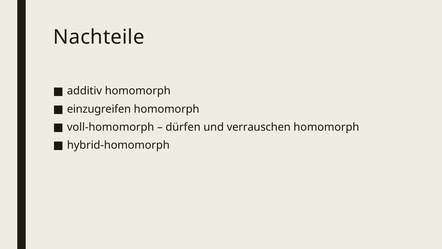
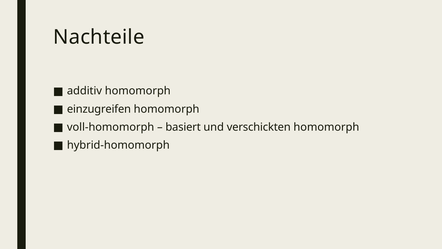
dürfen: dürfen -> basiert
verrauschen: verrauschen -> verschickten
